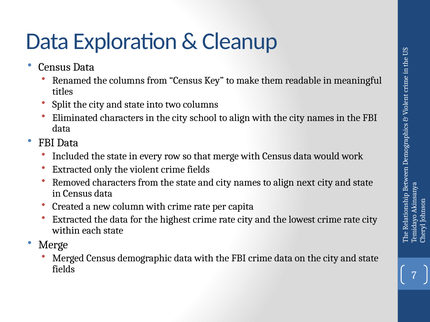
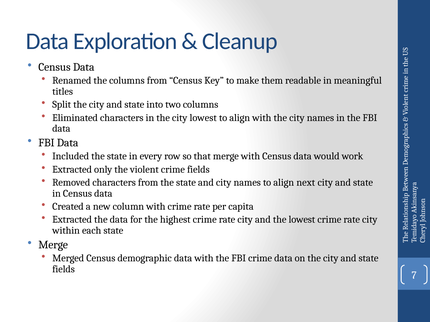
city school: school -> lowest
